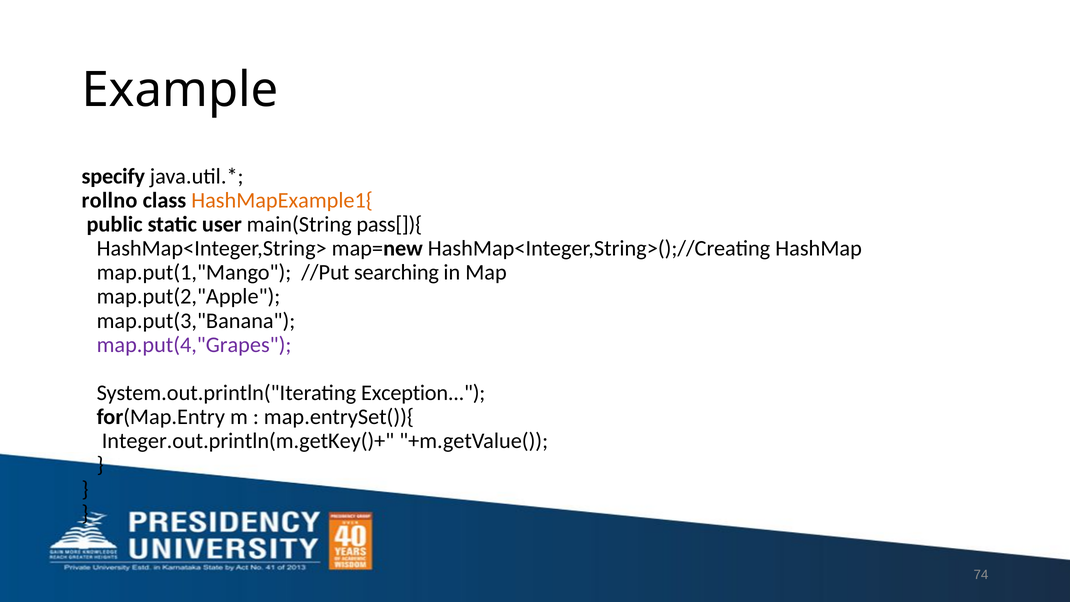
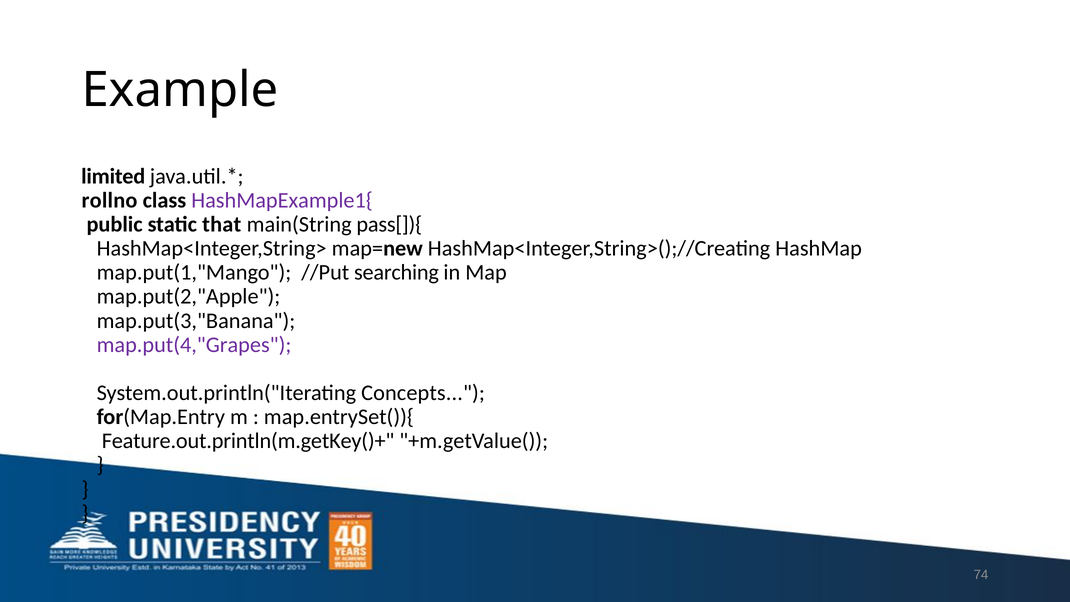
specify: specify -> limited
HashMapExample1{ colour: orange -> purple
user: user -> that
Exception: Exception -> Concepts
Integer.out.println(m.getKey()+: Integer.out.println(m.getKey()+ -> Feature.out.println(m.getKey()+
